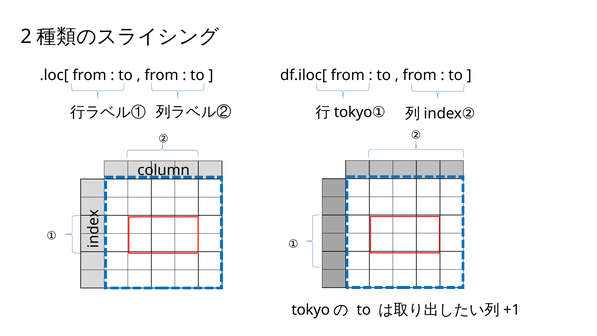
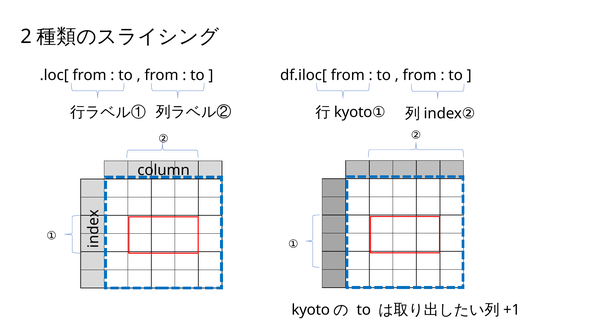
tokyo at (353, 112): tokyo -> kyoto
tokyo at (311, 310): tokyo -> kyoto
